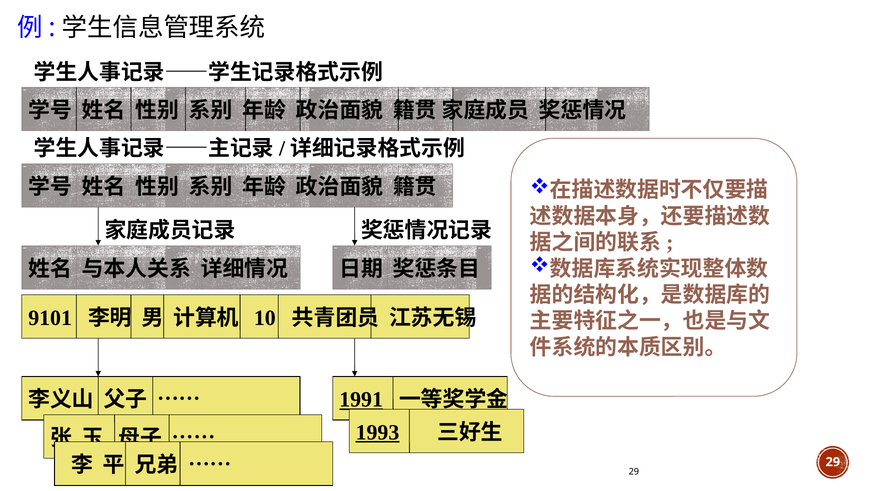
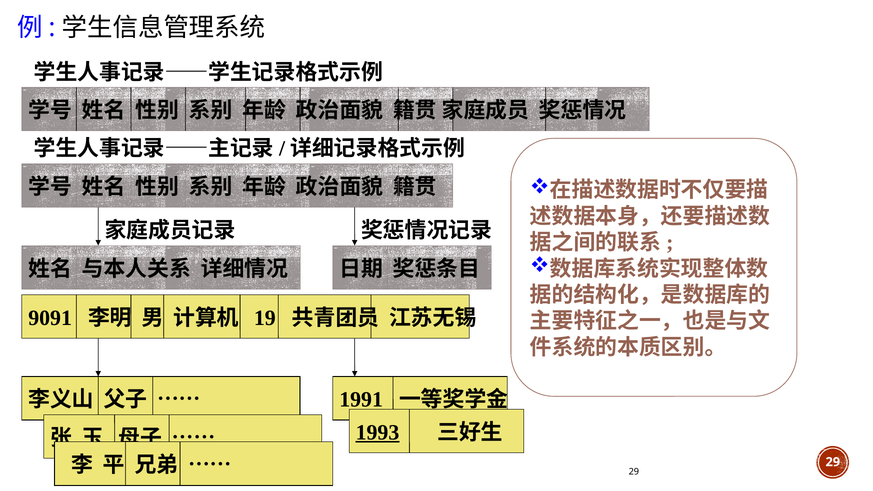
9101: 9101 -> 9091
10: 10 -> 19
1991 underline: present -> none
